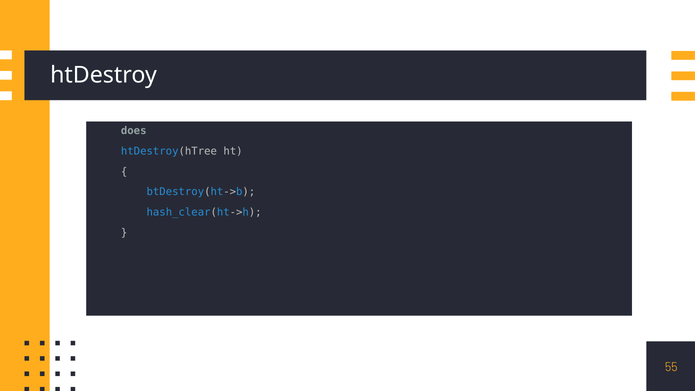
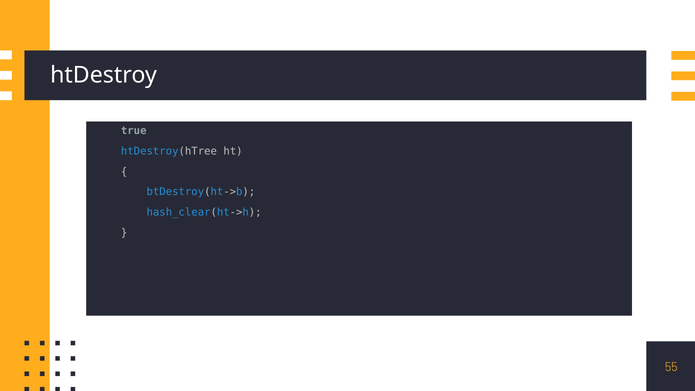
does: does -> true
